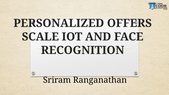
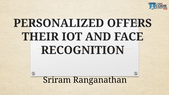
SCALE: SCALE -> THEIR
